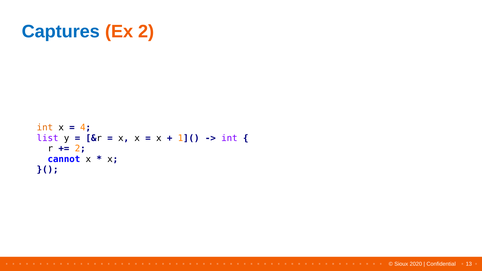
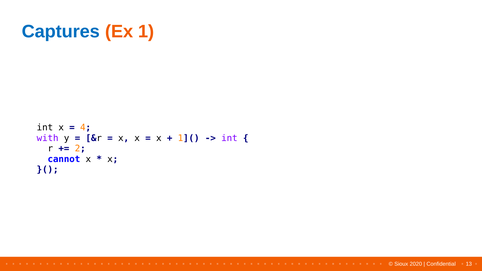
Ex 2: 2 -> 1
int at (45, 128) colour: orange -> black
list: list -> with
